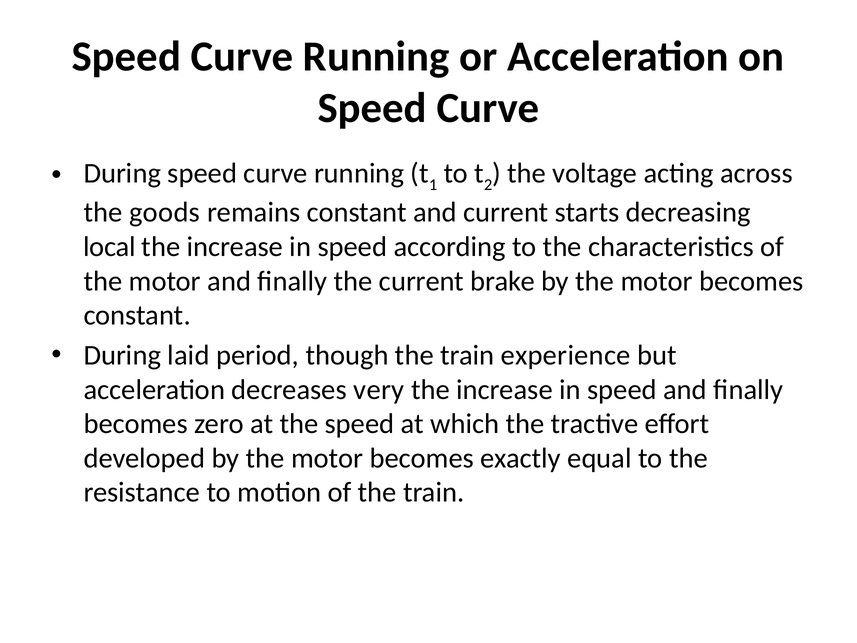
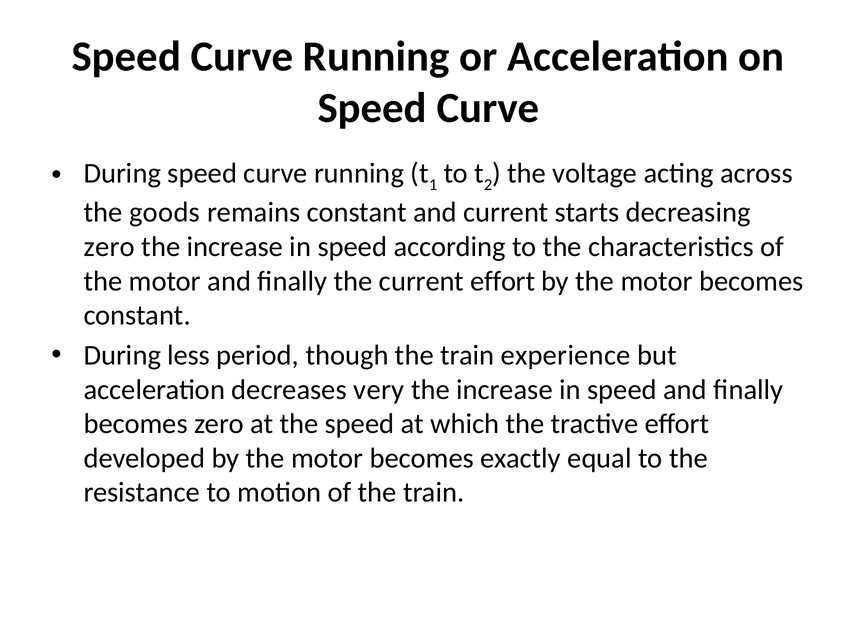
local at (109, 247): local -> zero
current brake: brake -> effort
laid: laid -> less
